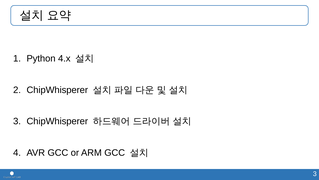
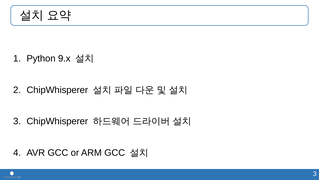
4.x: 4.x -> 9.x
